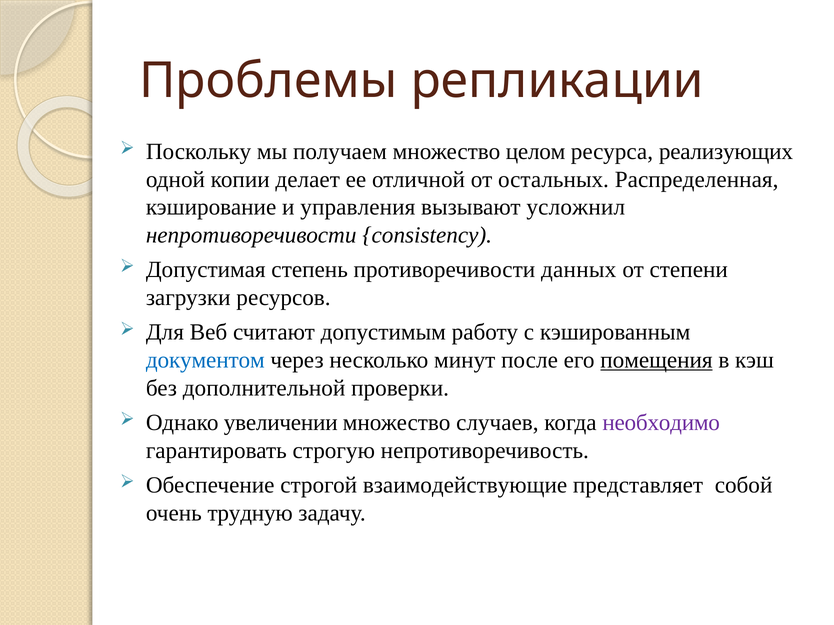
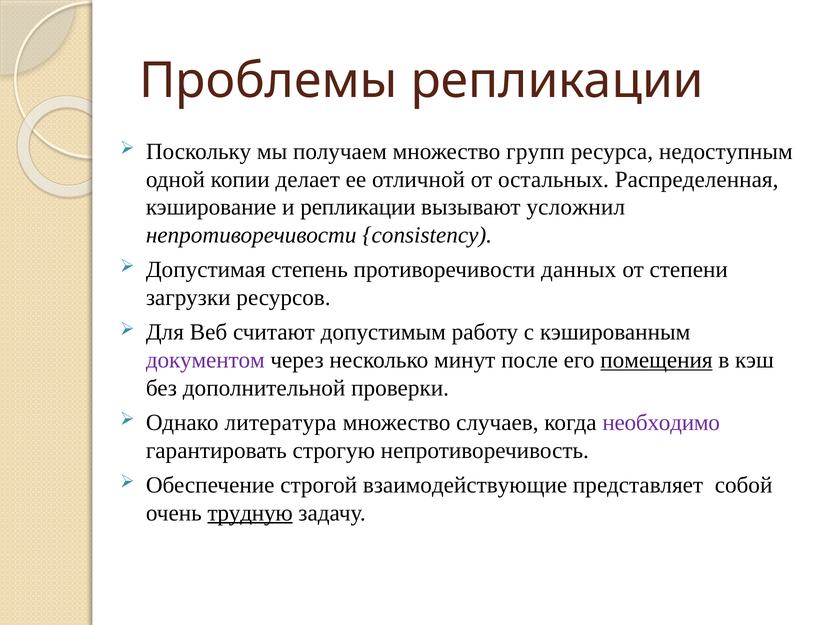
целом: целом -> групп
реализующих: реализующих -> недоступным
и управления: управления -> репликации
документом colour: blue -> purple
увеличении: увеличении -> литература
трудную underline: none -> present
